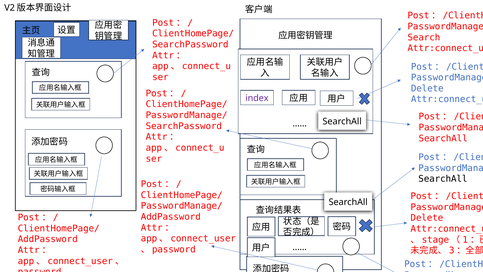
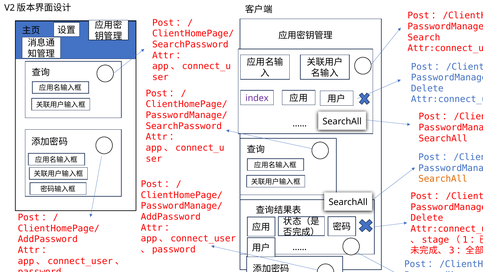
SearchAll at (443, 179) colour: black -> orange
